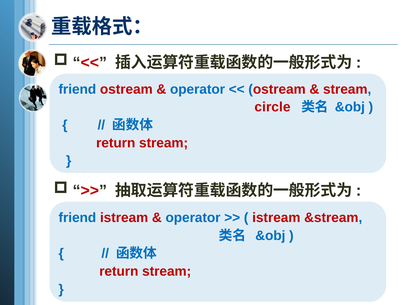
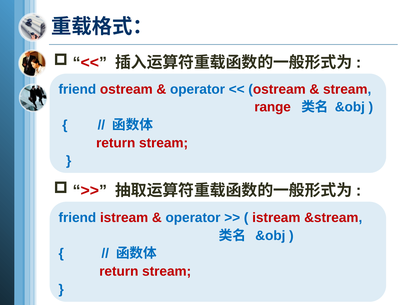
circle: circle -> range
